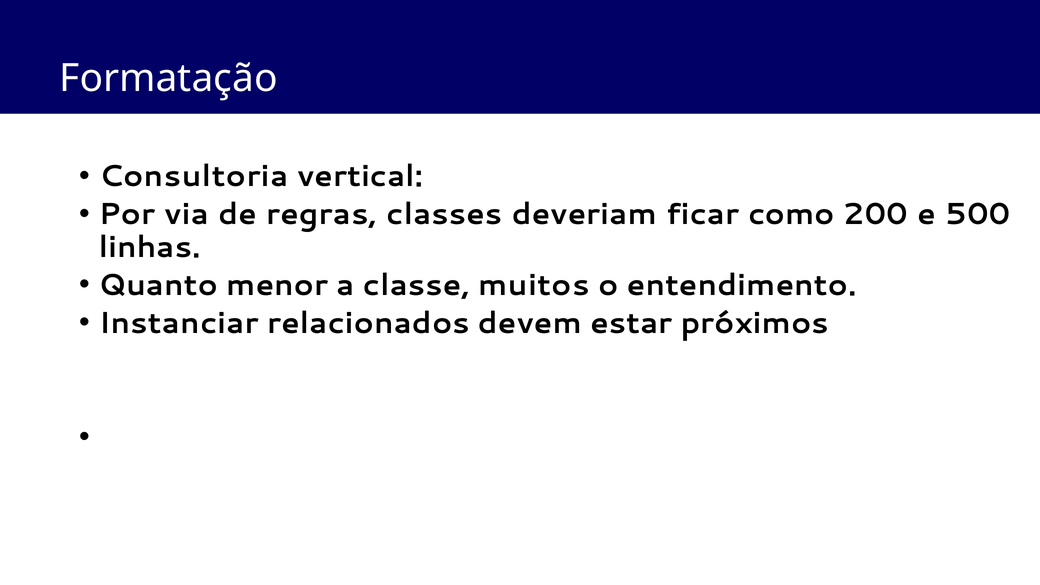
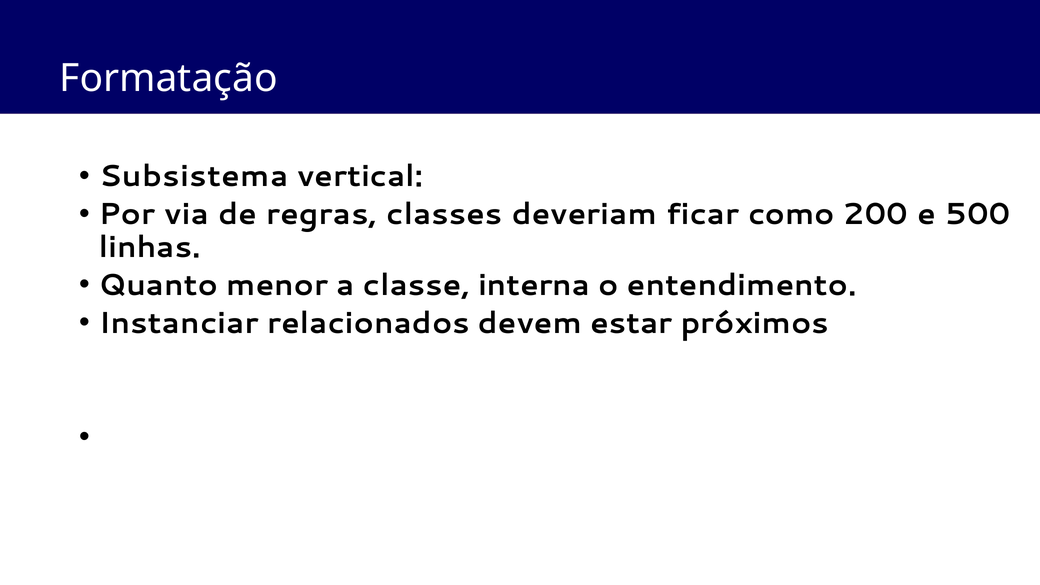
Consultoria: Consultoria -> Subsistema
muitos: muitos -> interna
